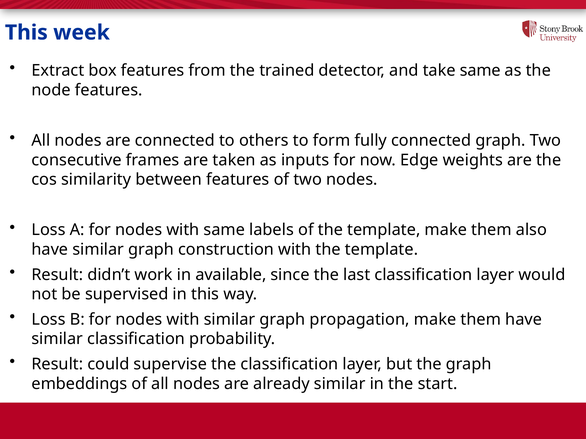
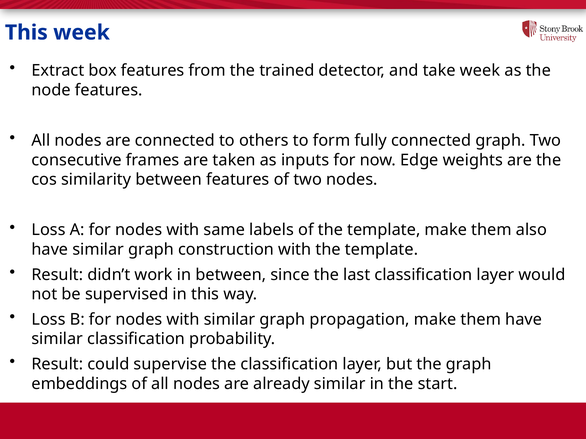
take same: same -> week
in available: available -> between
